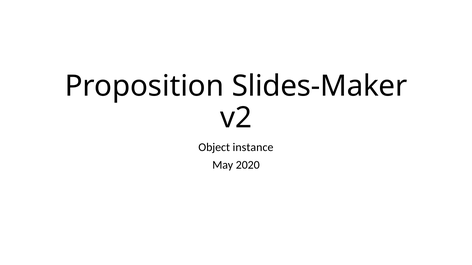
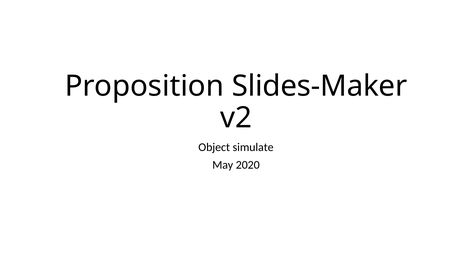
instance: instance -> simulate
